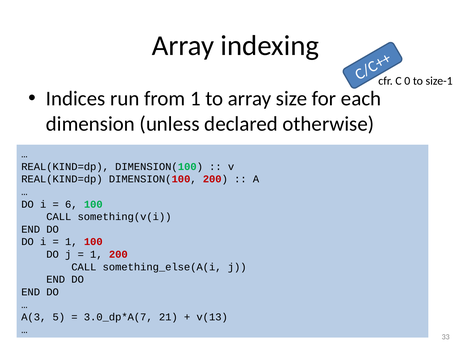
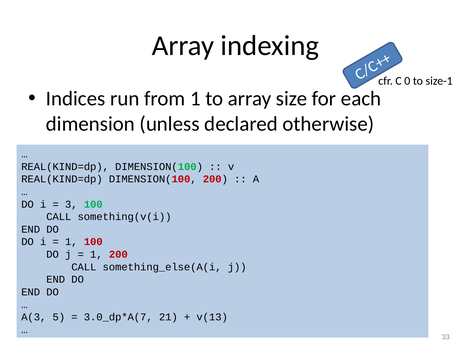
6: 6 -> 3
